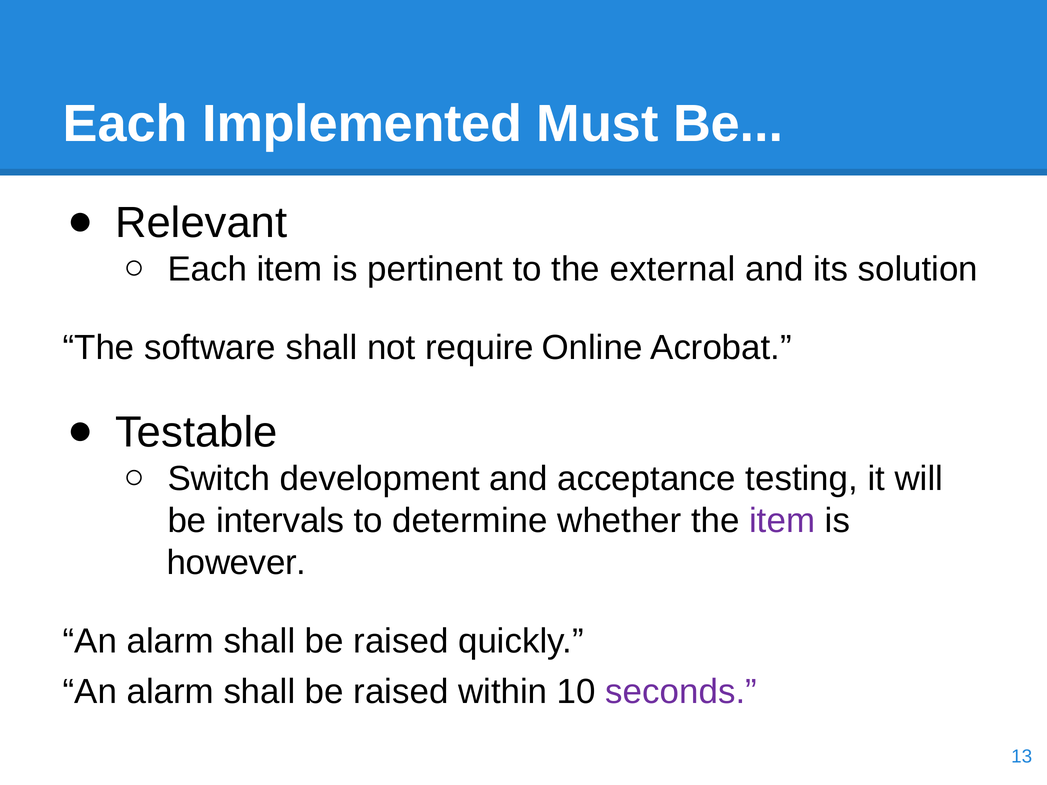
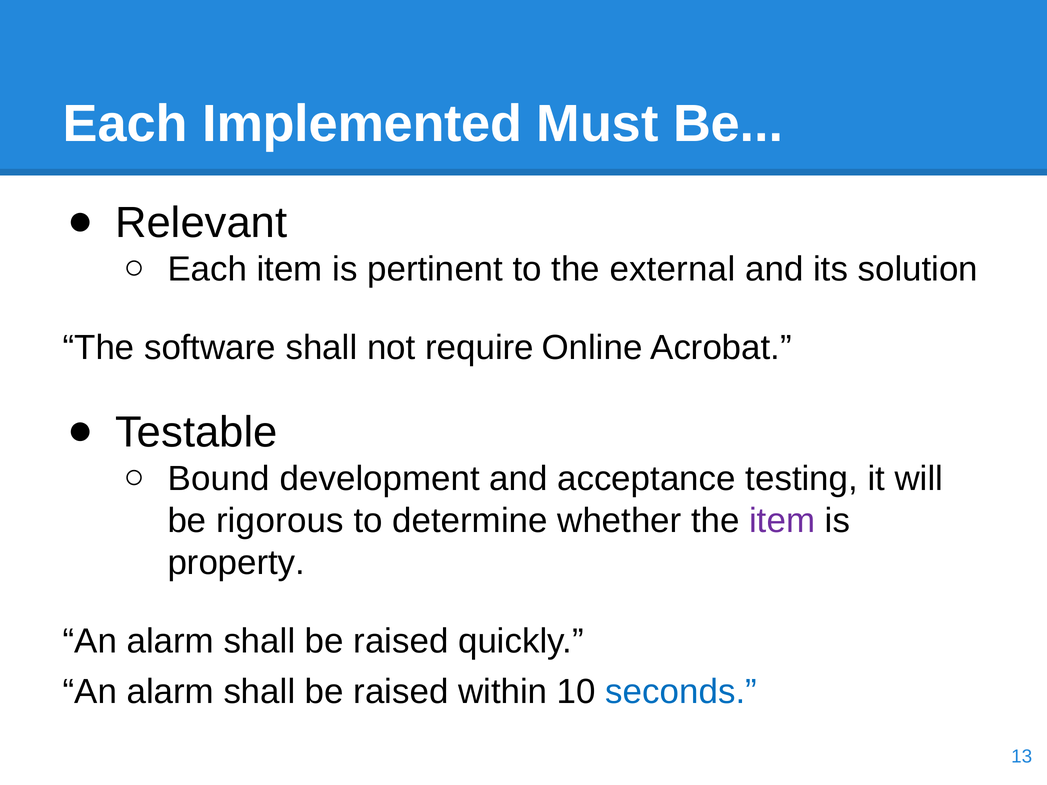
Switch: Switch -> Bound
intervals: intervals -> rigorous
however: however -> property
seconds colour: purple -> blue
